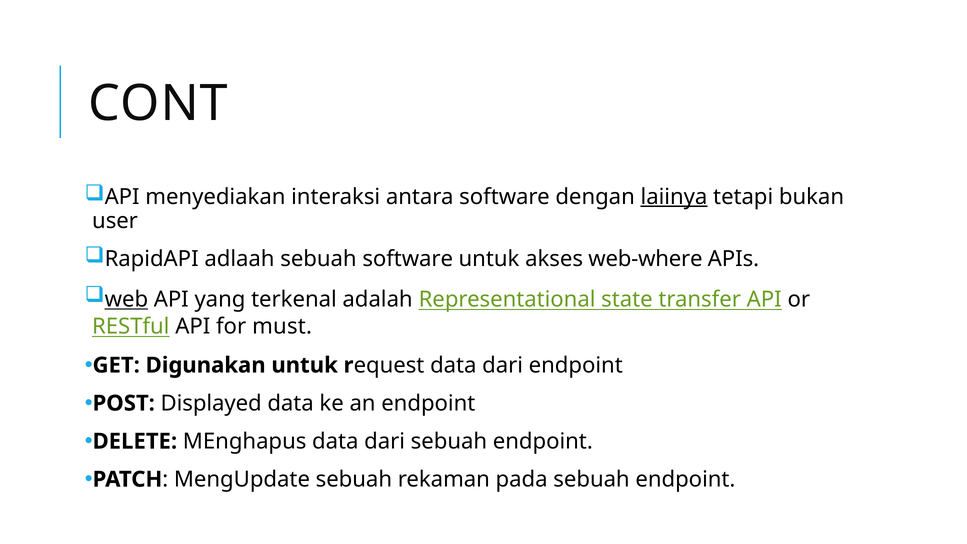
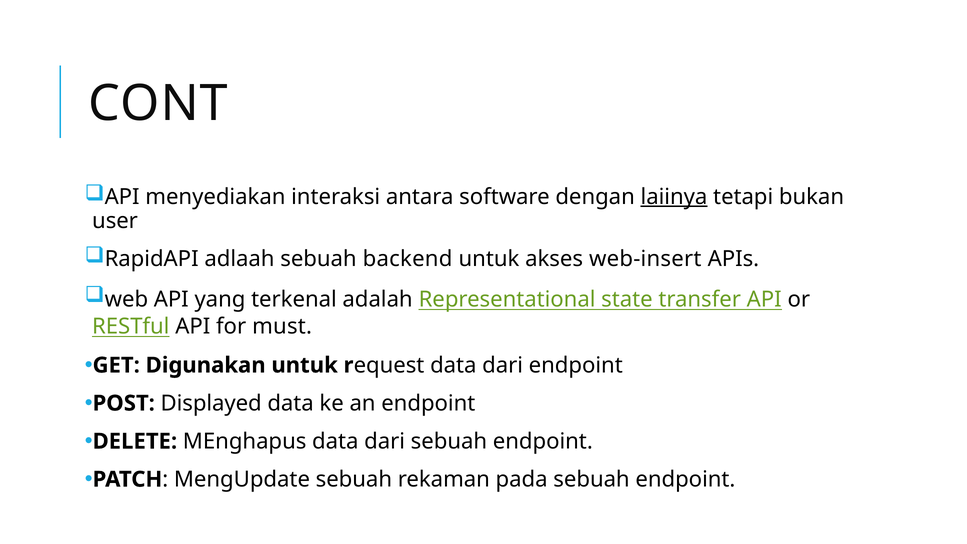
sebuah software: software -> backend
web-where: web-where -> web-insert
web underline: present -> none
